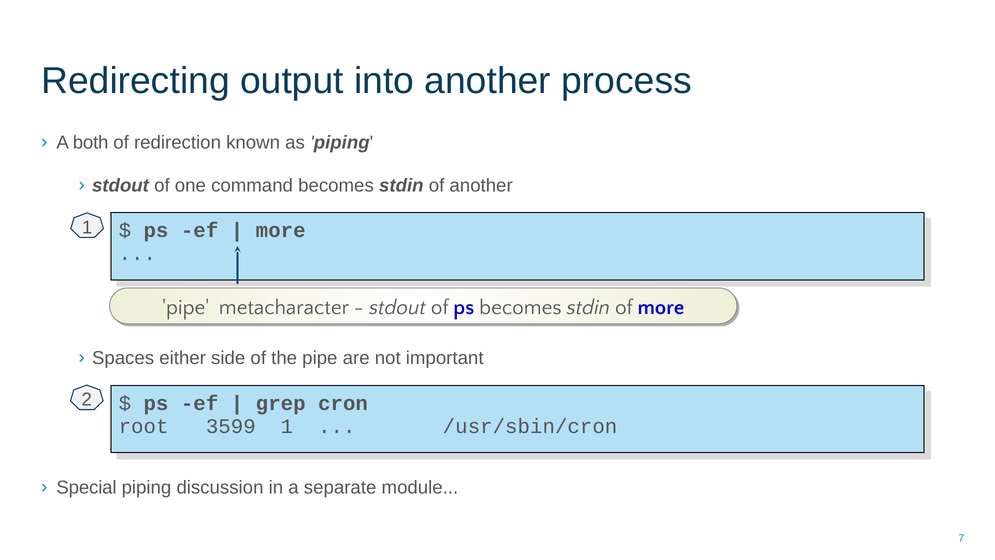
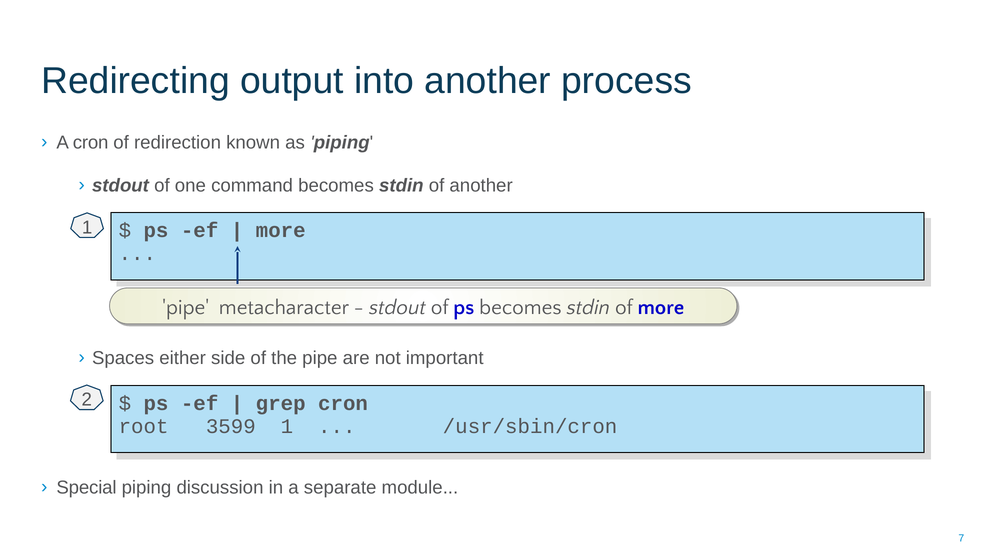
A both: both -> cron
